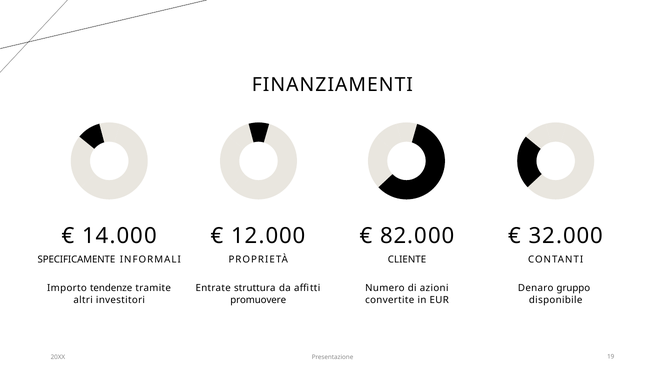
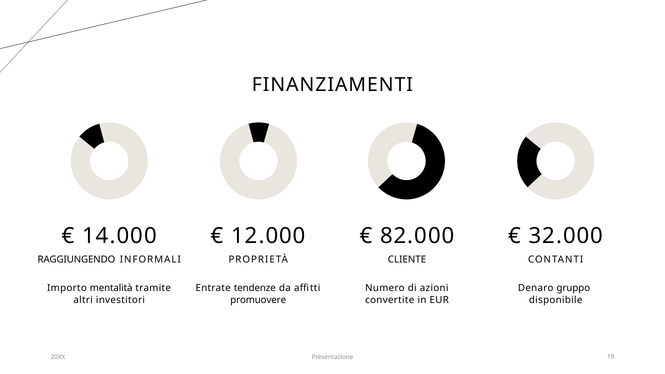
SPECIFICAMENTE: SPECIFICAMENTE -> RAGGIUNGENDO
tendenze: tendenze -> mentalità
struttura: struttura -> tendenze
